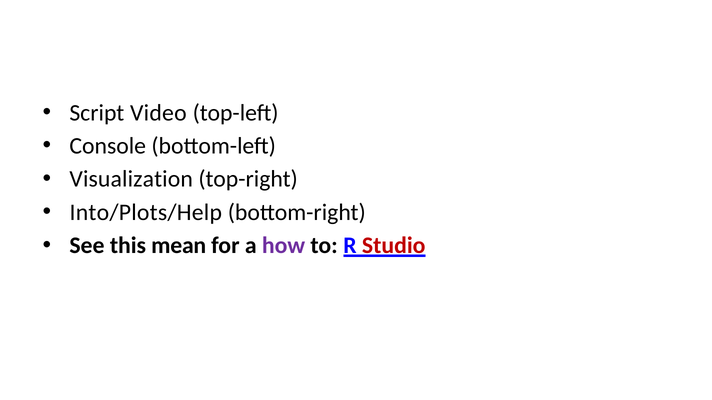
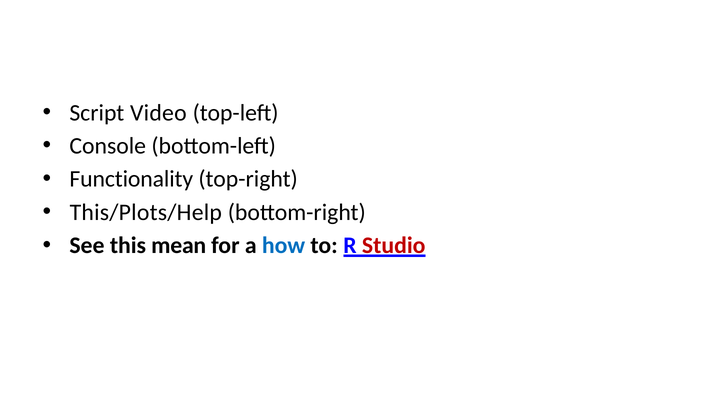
Visualization: Visualization -> Functionality
Into/Plots/Help: Into/Plots/Help -> This/Plots/Help
how colour: purple -> blue
